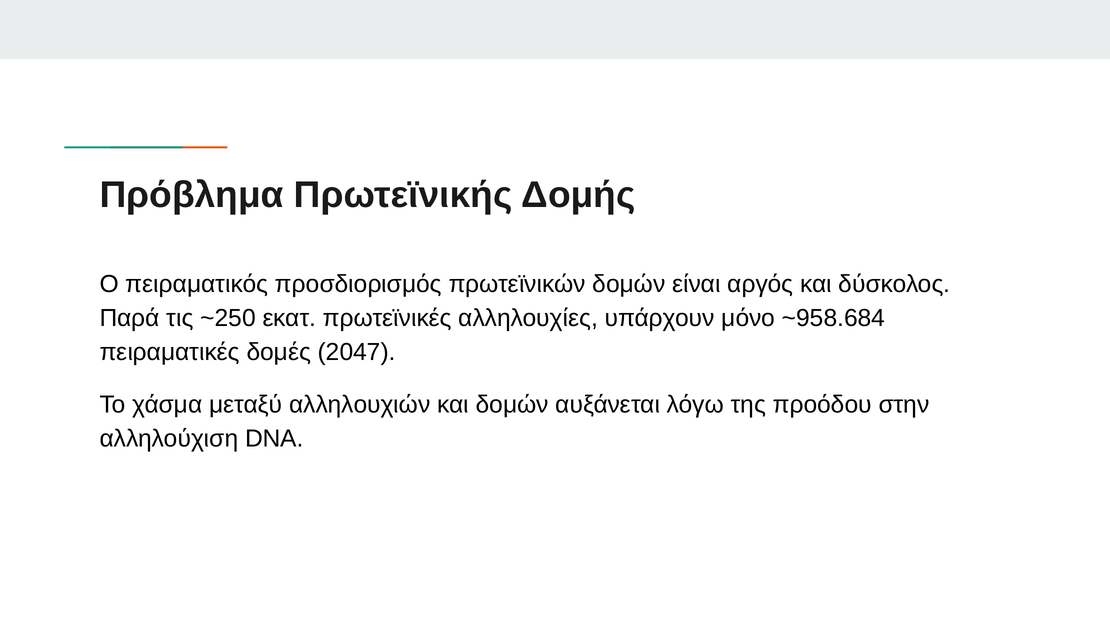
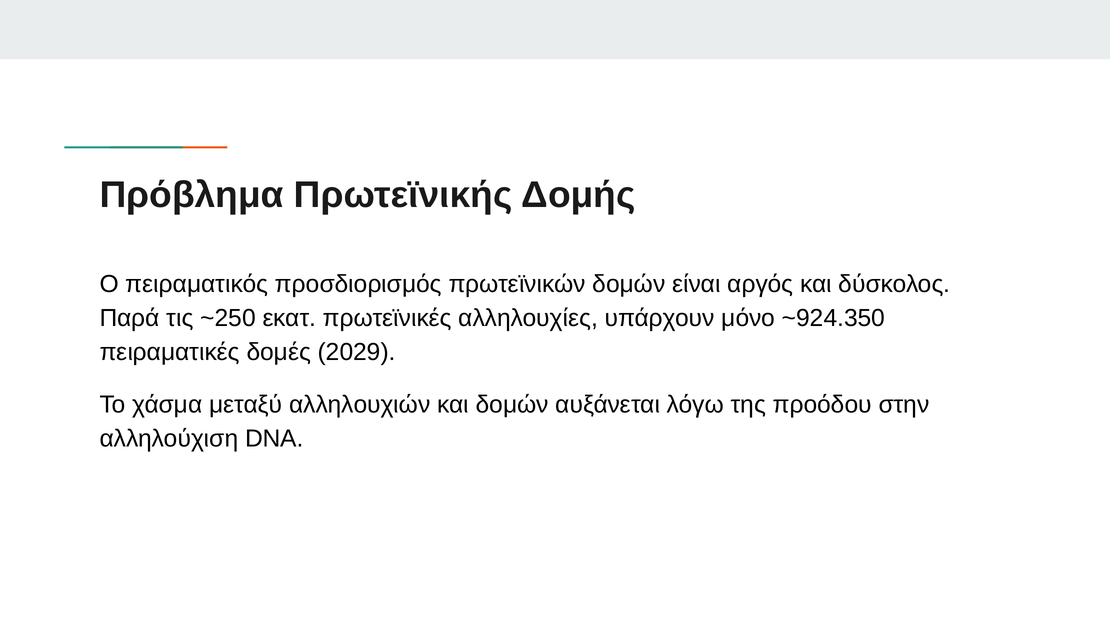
~958.684: ~958.684 -> ~924.350
2047: 2047 -> 2029
